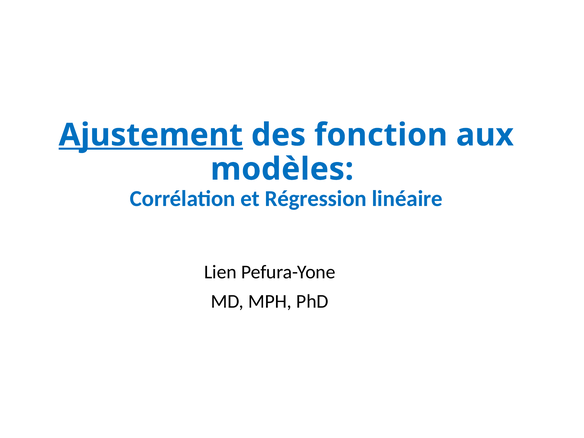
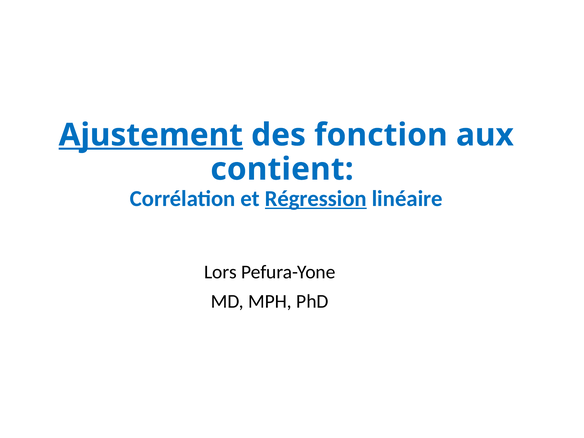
modèles: modèles -> contient
Régression underline: none -> present
Lien: Lien -> Lors
